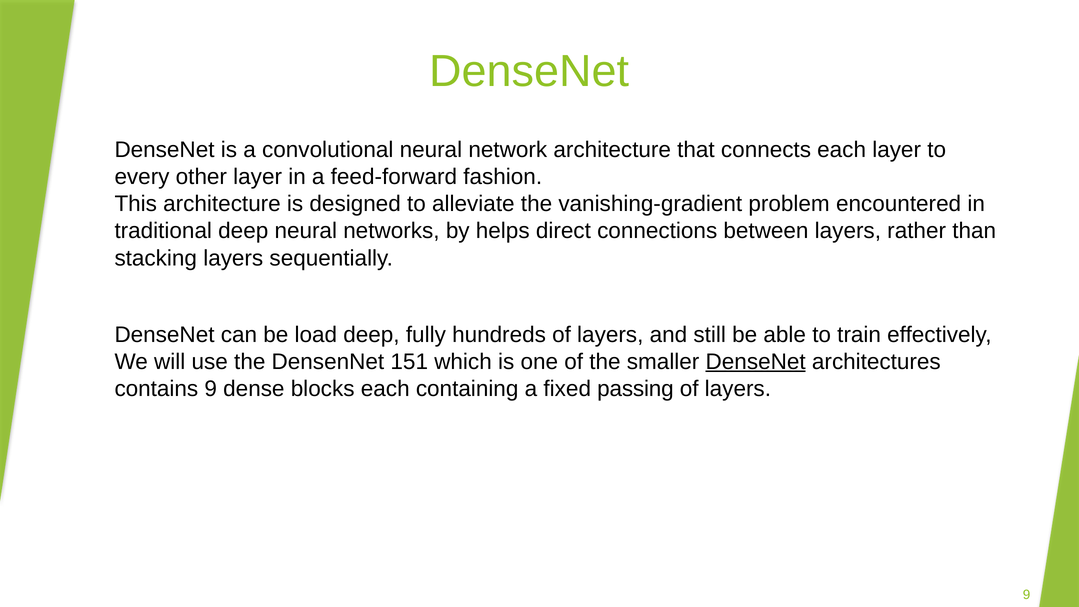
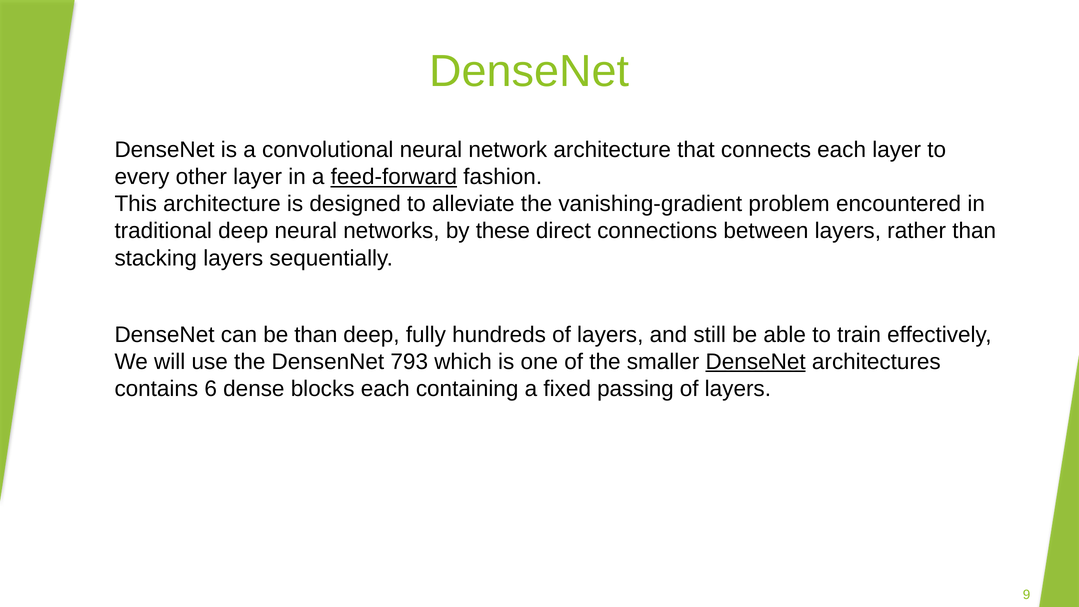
feed-forward underline: none -> present
helps: helps -> these
be load: load -> than
151: 151 -> 793
contains 9: 9 -> 6
